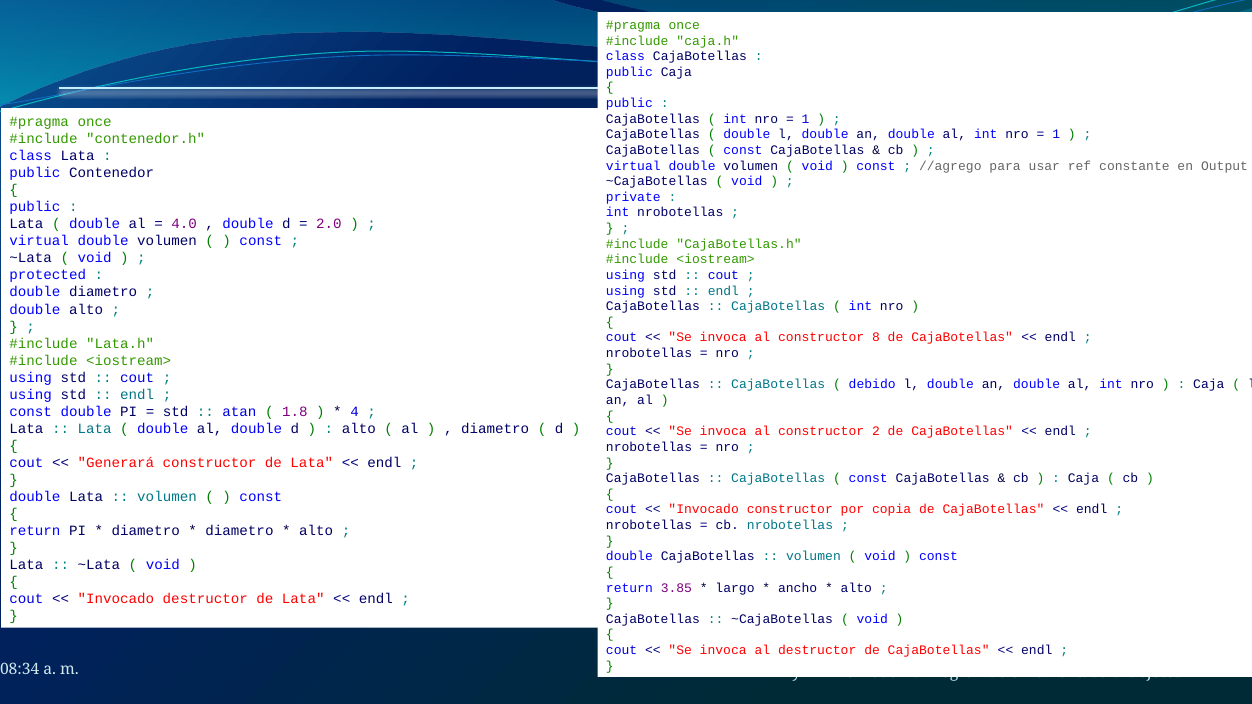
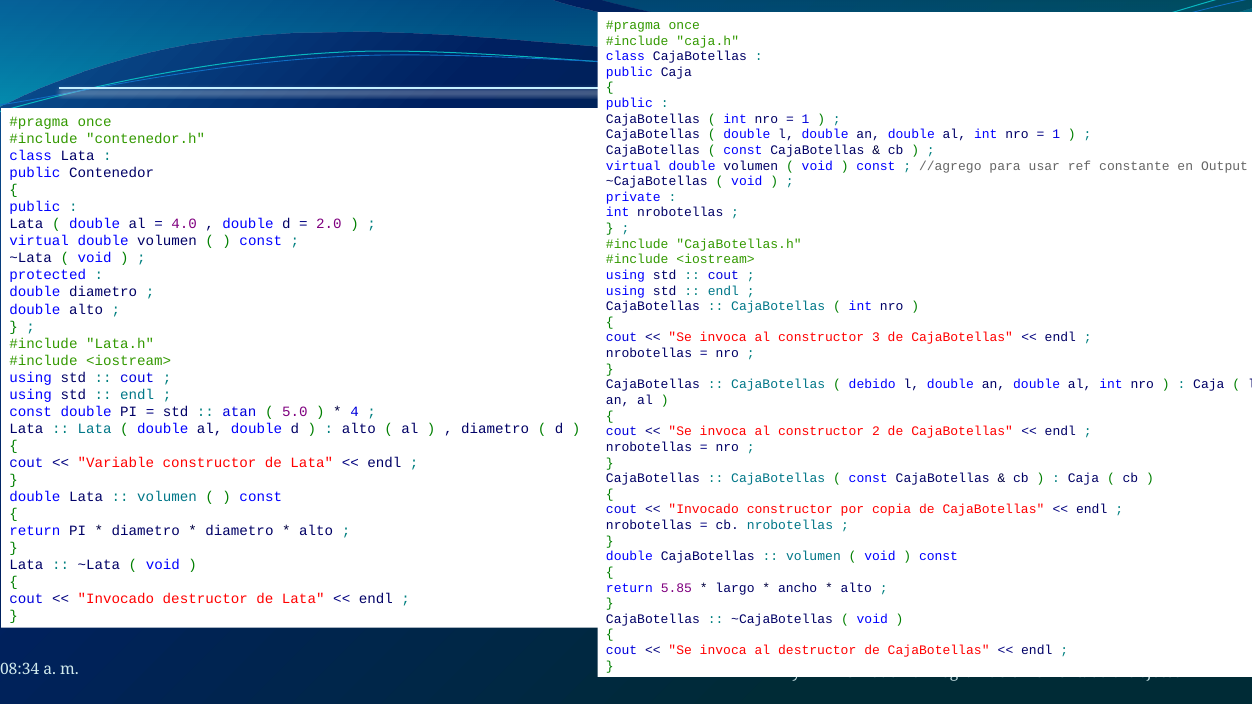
8: 8 -> 3
1.8: 1.8 -> 5.0
Generará: Generará -> Variable
3.85: 3.85 -> 5.85
